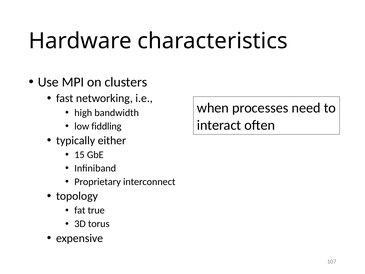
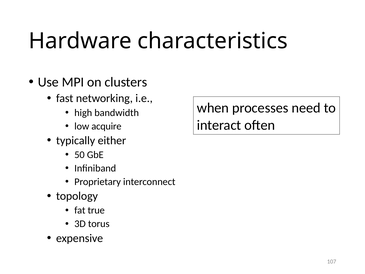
fiddling: fiddling -> acquire
15: 15 -> 50
